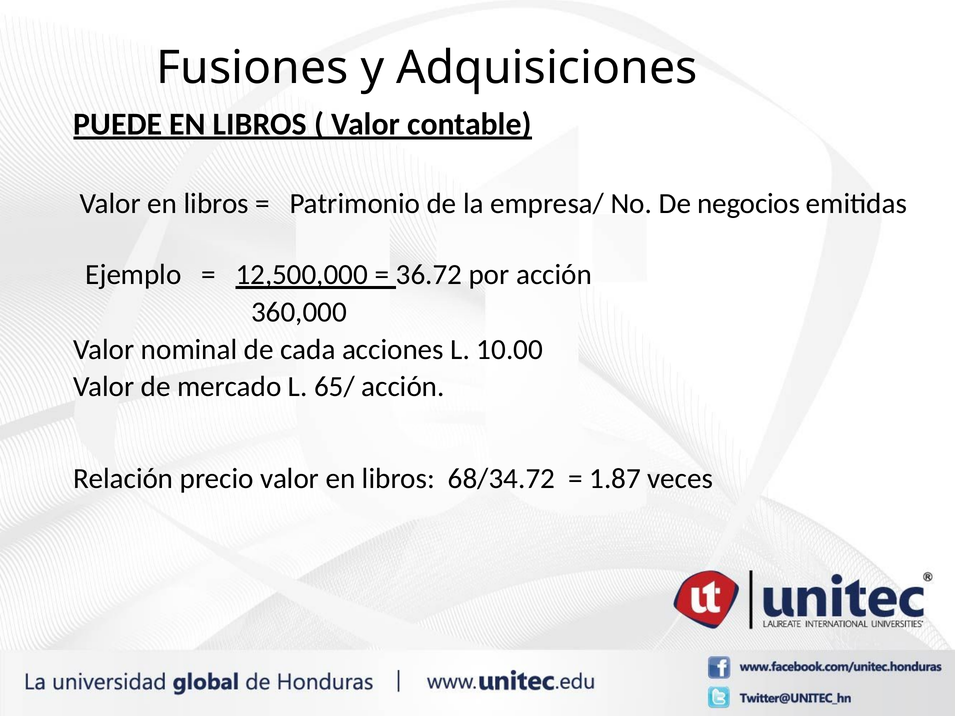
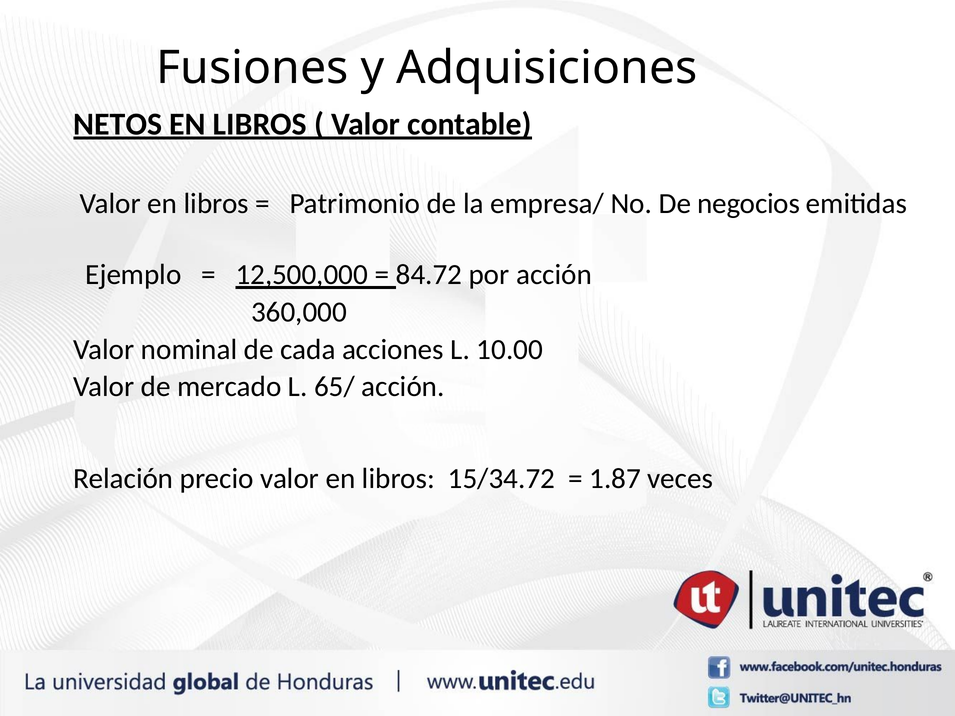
PUEDE: PUEDE -> NETOS
36.72: 36.72 -> 84.72
68/34.72: 68/34.72 -> 15/34.72
